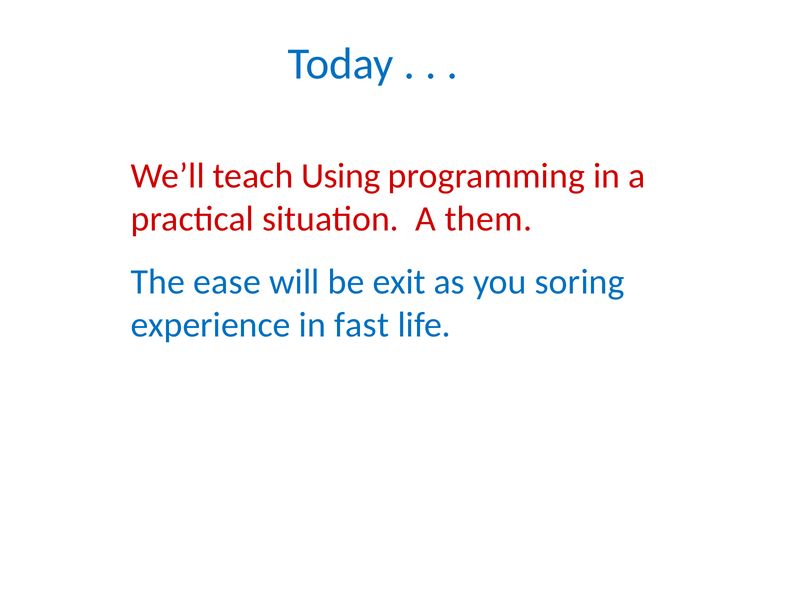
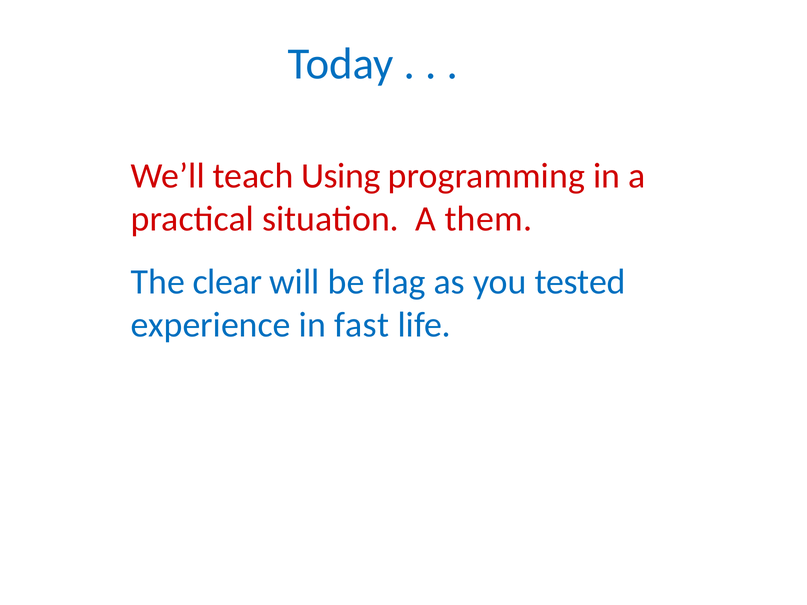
ease: ease -> clear
exit: exit -> flag
soring: soring -> tested
